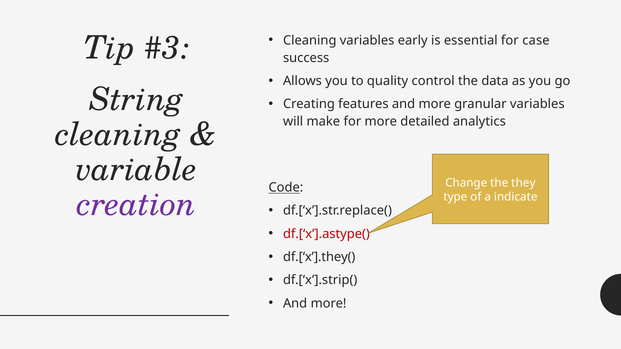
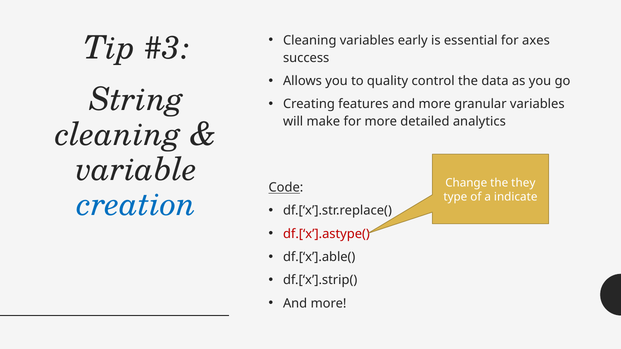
case: case -> axes
creation colour: purple -> blue
df.[‘x’].they(: df.[‘x’].they( -> df.[‘x’].able(
